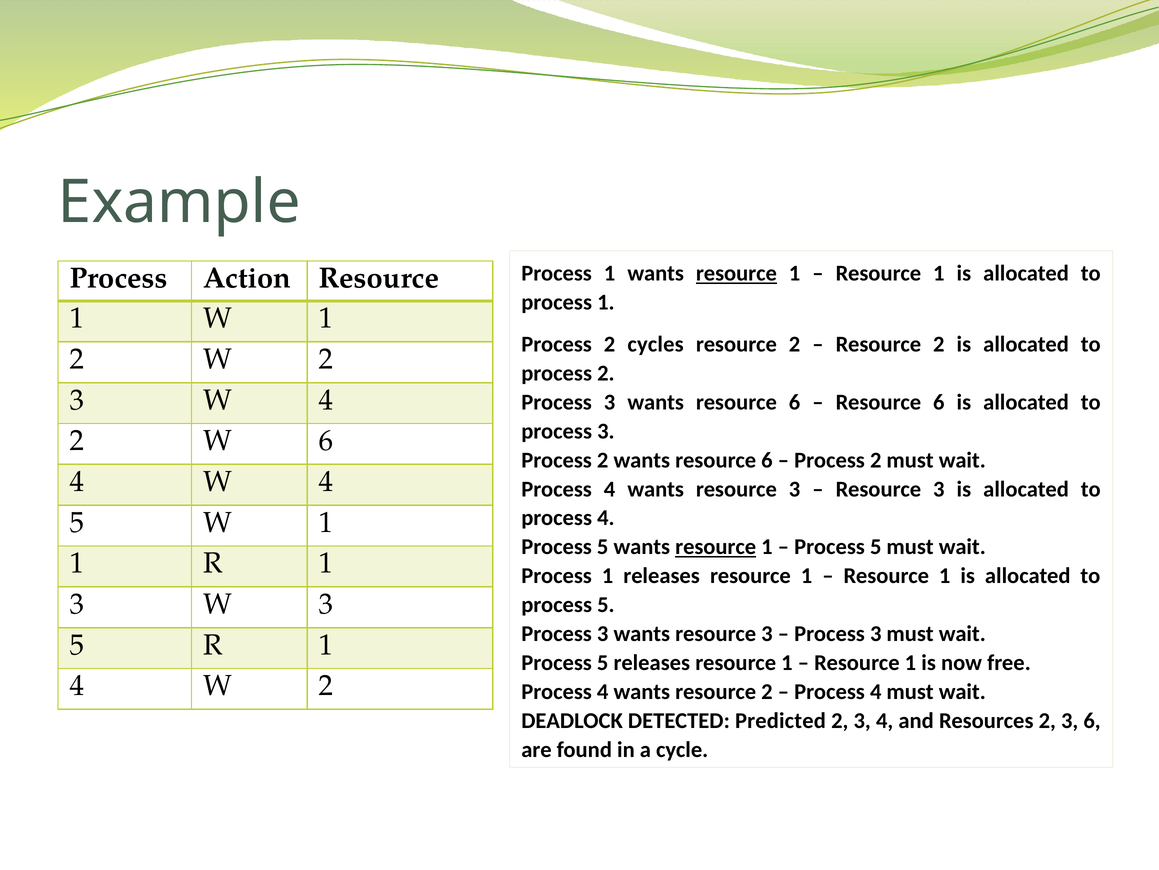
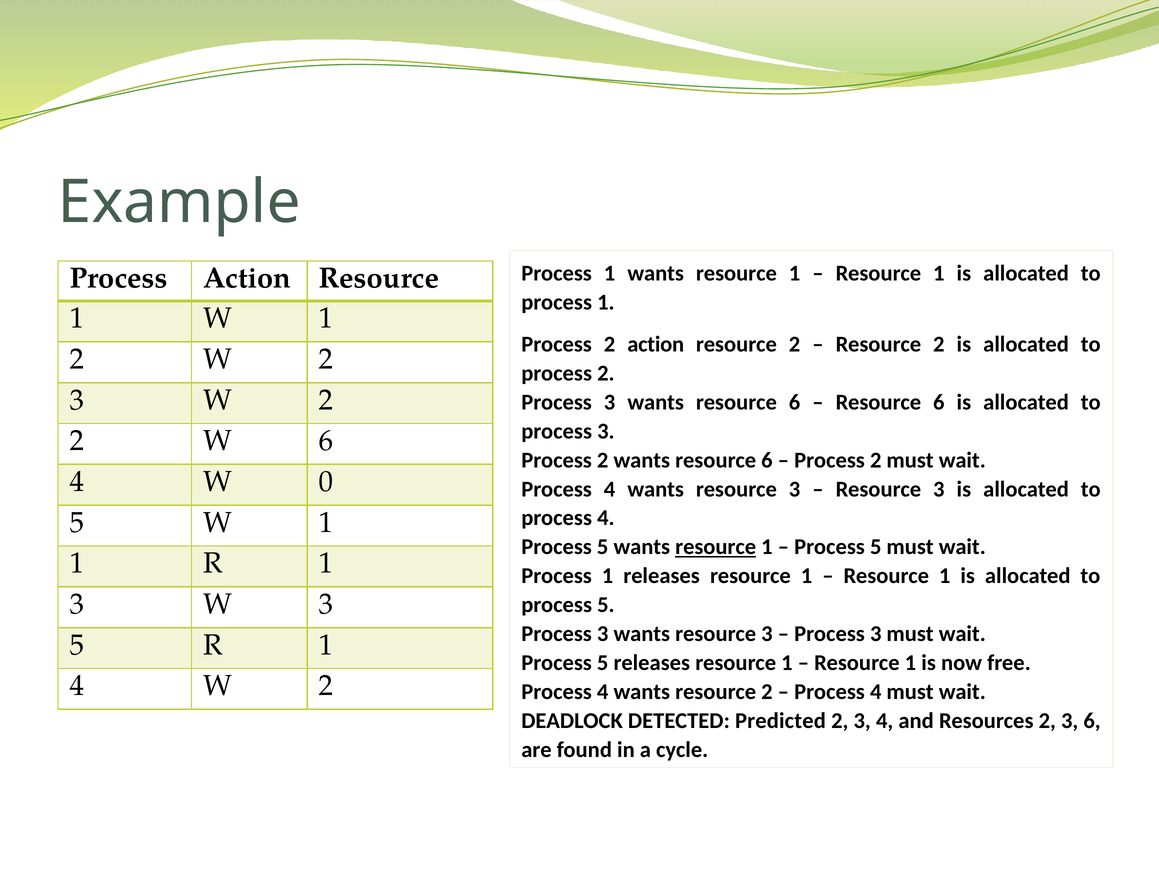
resource at (736, 273) underline: present -> none
2 cycles: cycles -> action
3 W 4: 4 -> 2
4 W 4: 4 -> 0
